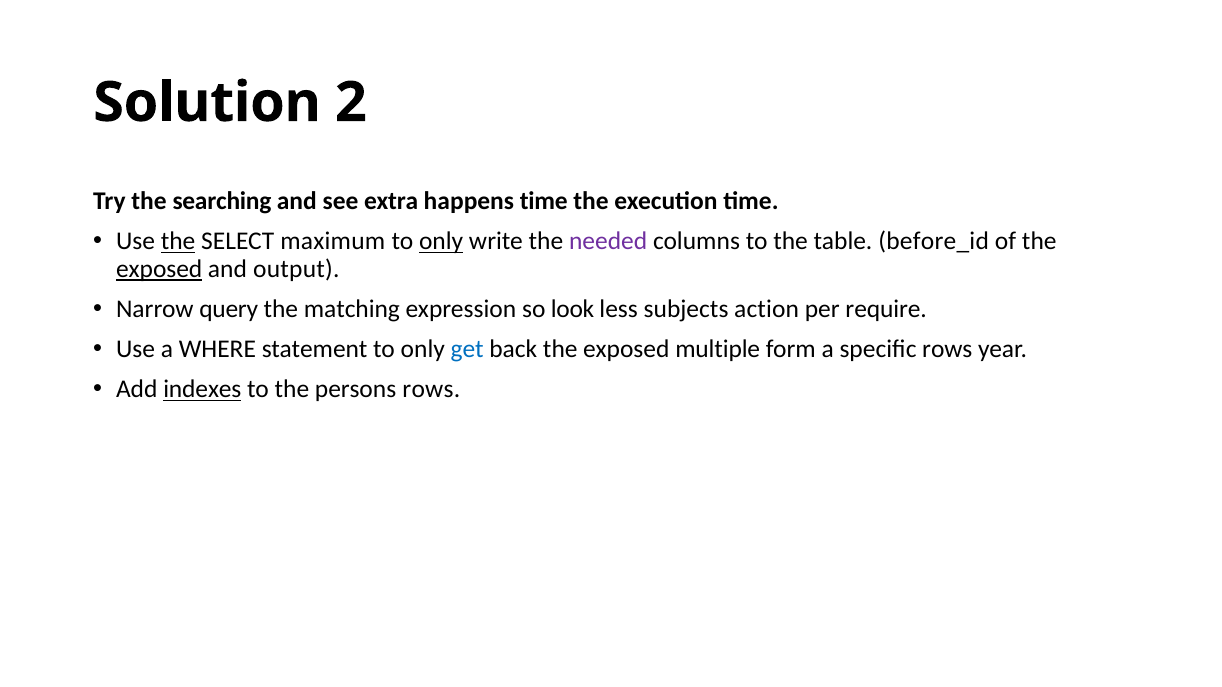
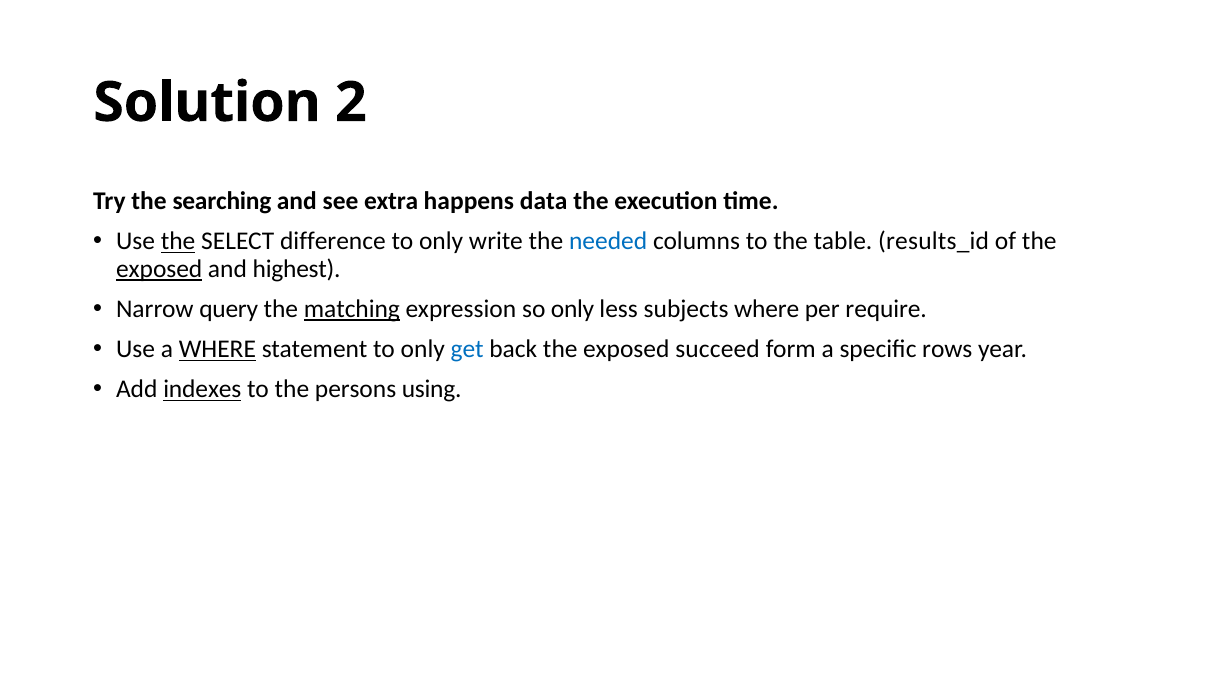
happens time: time -> data
maximum: maximum -> difference
only at (441, 241) underline: present -> none
needed colour: purple -> blue
before_id: before_id -> results_id
output: output -> highest
matching underline: none -> present
so look: look -> only
subjects action: action -> where
WHERE at (217, 350) underline: none -> present
multiple: multiple -> succeed
persons rows: rows -> using
